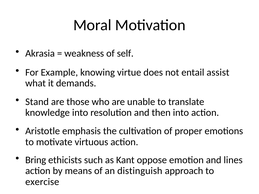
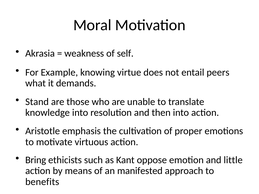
assist: assist -> peers
lines: lines -> little
distinguish: distinguish -> manifested
exercise: exercise -> benefits
